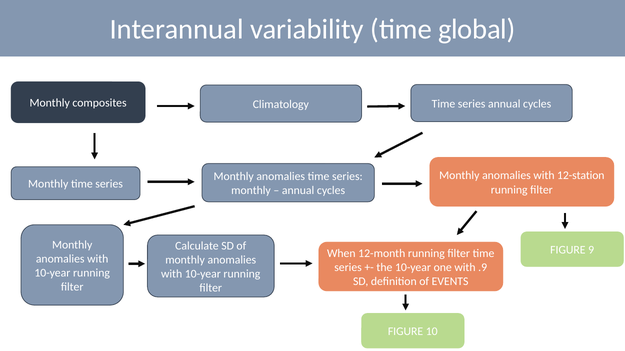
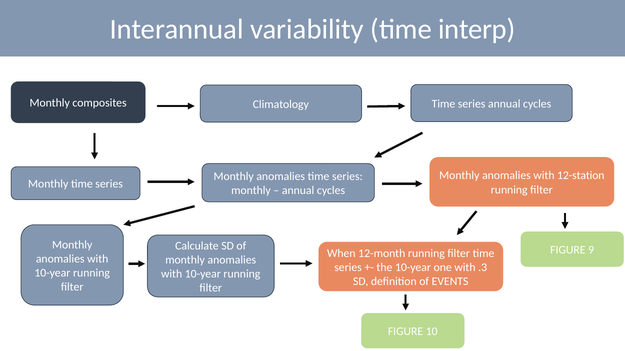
global: global -> interp
.9: .9 -> .3
